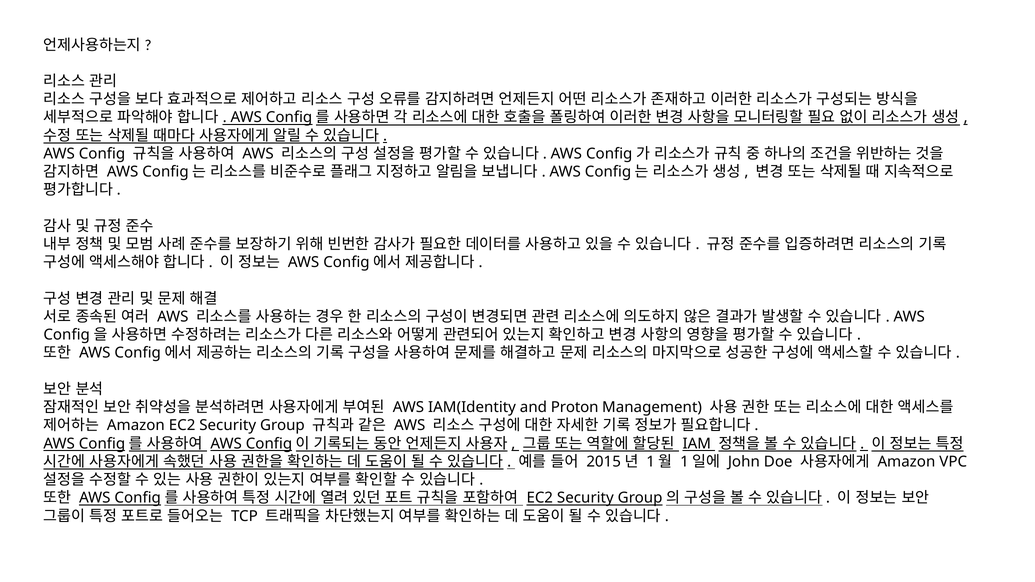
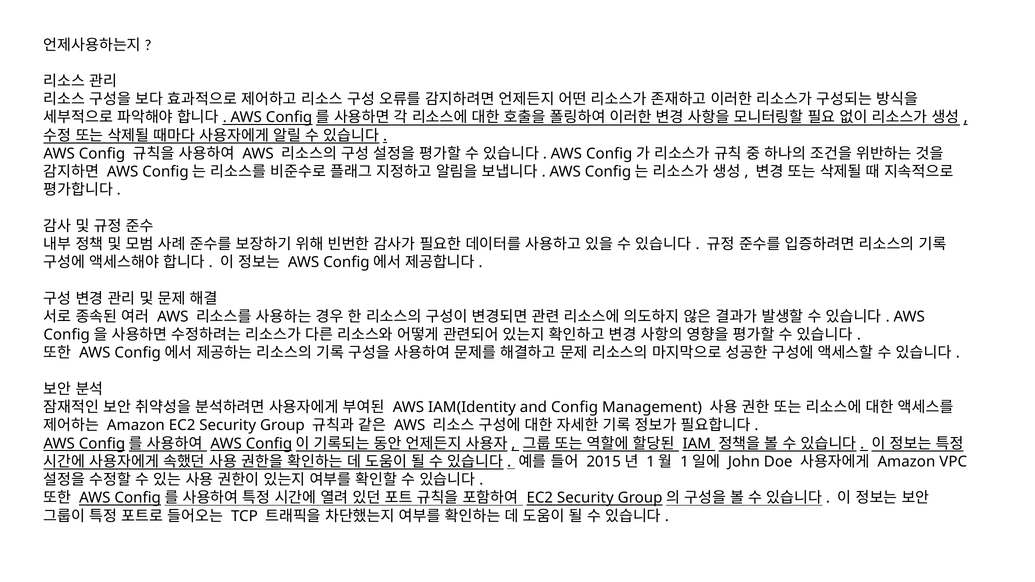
and Proton: Proton -> Config
